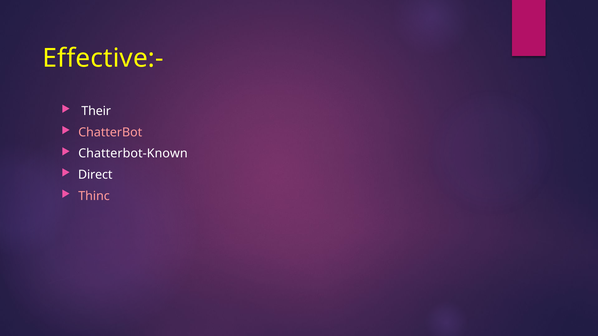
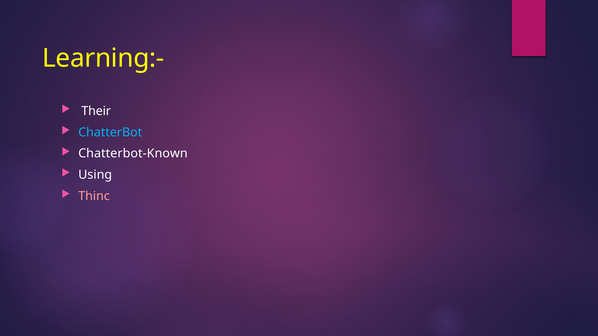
Effective:-: Effective:- -> Learning:-
ChatterBot colour: pink -> light blue
Direct: Direct -> Using
